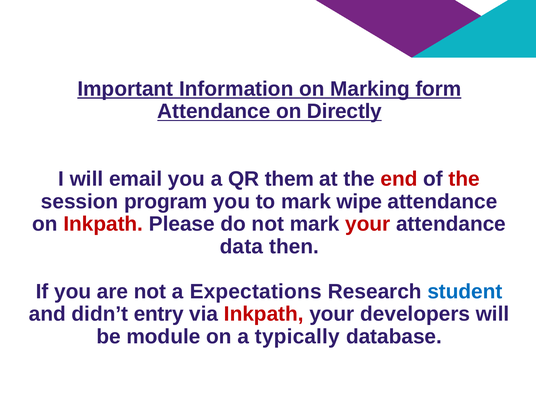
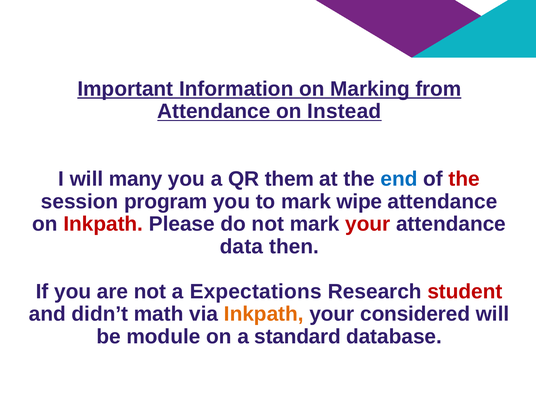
form: form -> from
Directly: Directly -> Instead
email: email -> many
end colour: red -> blue
student colour: blue -> red
entry: entry -> math
Inkpath at (264, 314) colour: red -> orange
developers: developers -> considered
typically: typically -> standard
